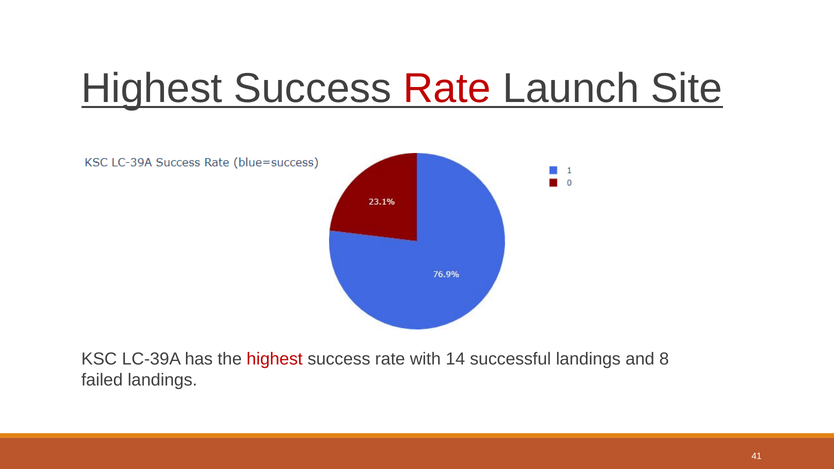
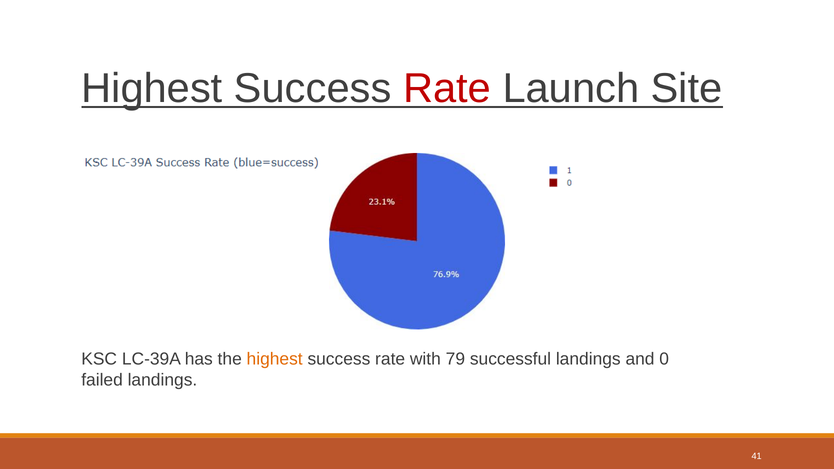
highest at (275, 359) colour: red -> orange
14: 14 -> 79
8: 8 -> 0
